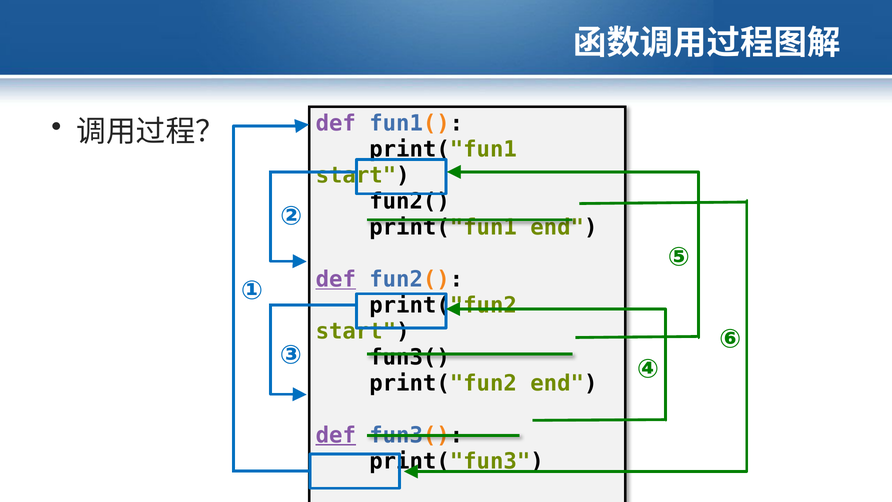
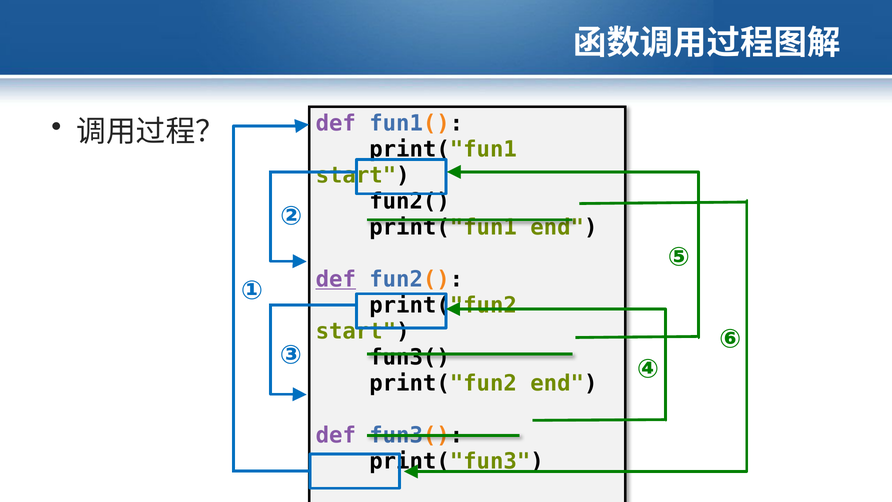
def at (336, 435) underline: present -> none
